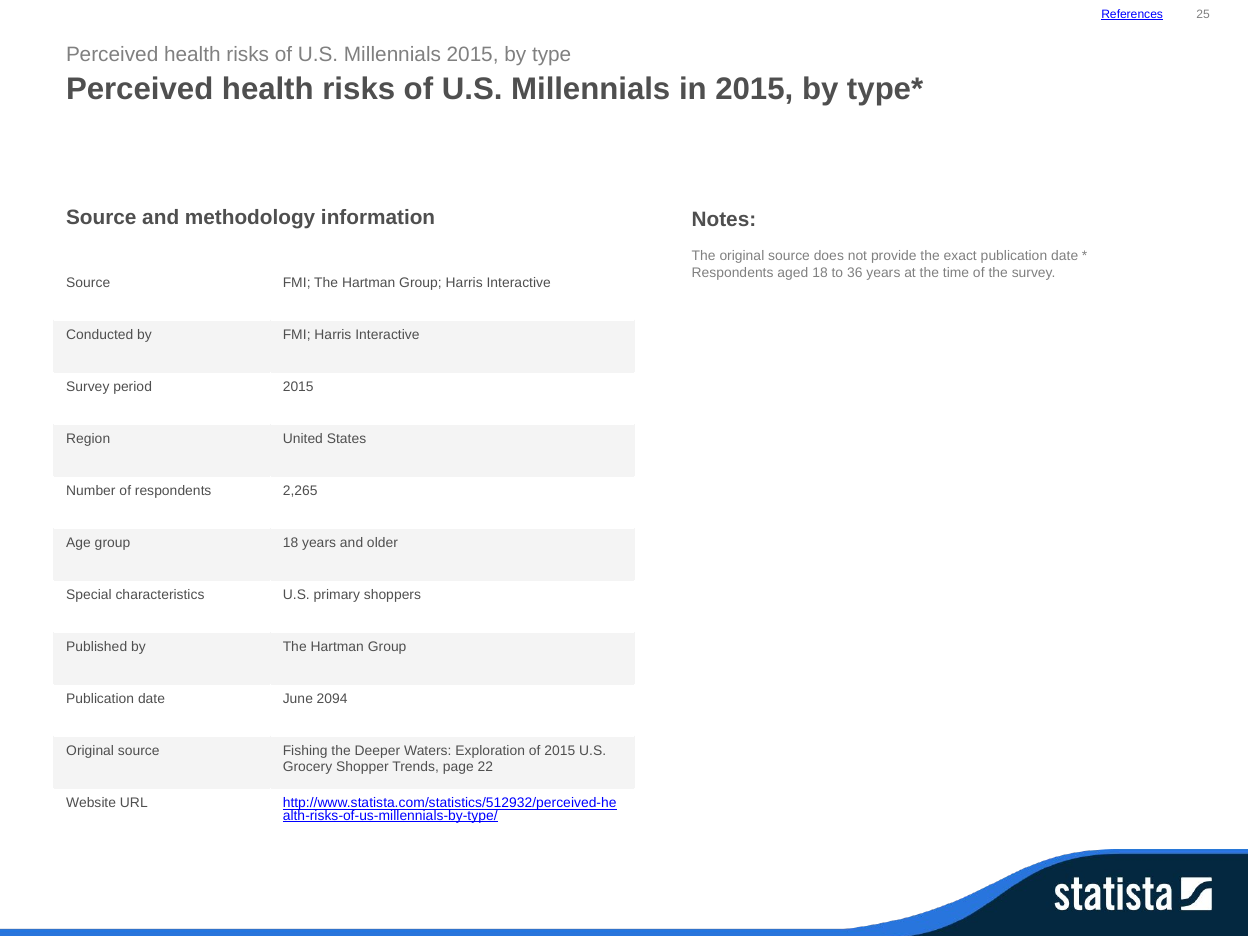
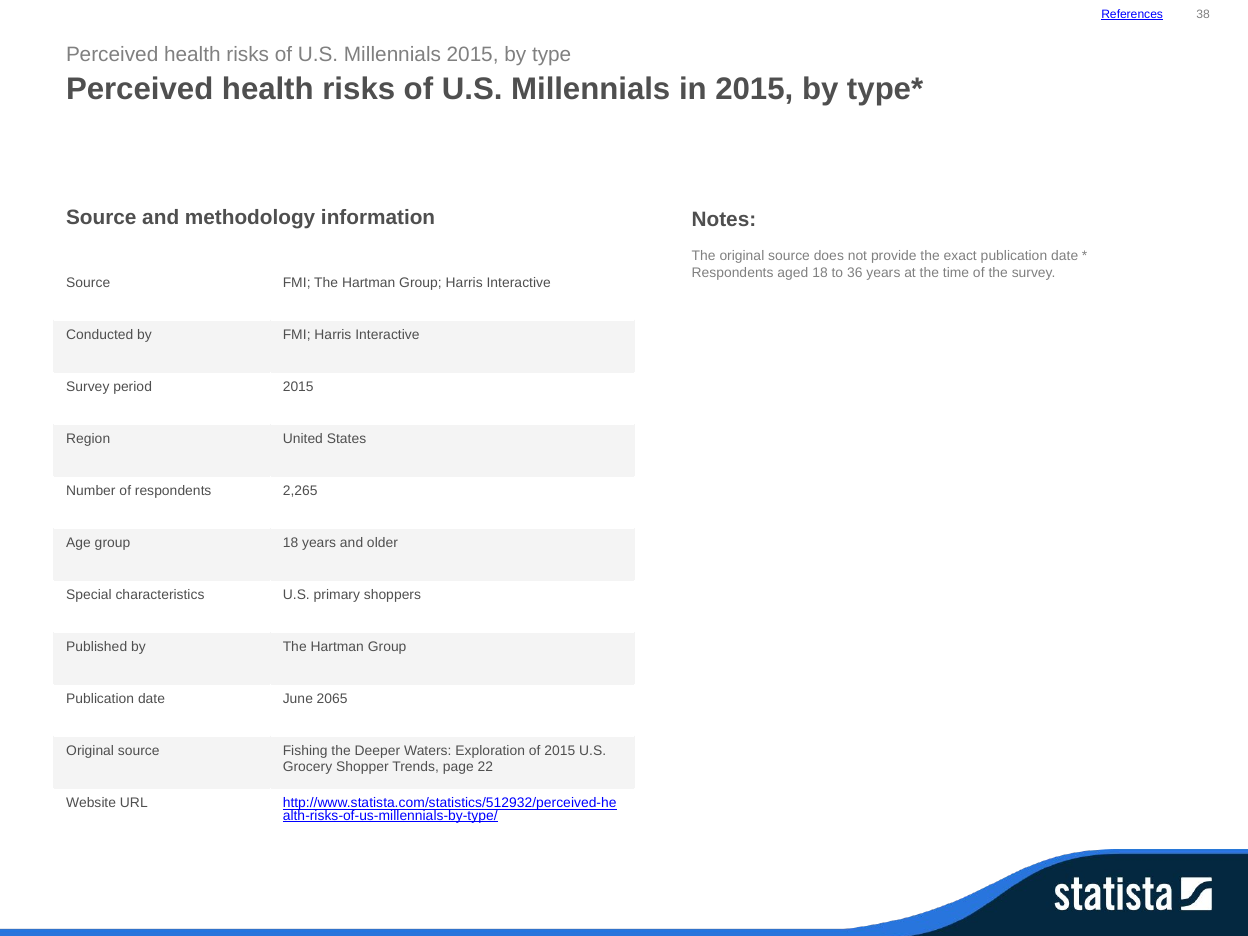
25: 25 -> 38
2094: 2094 -> 2065
